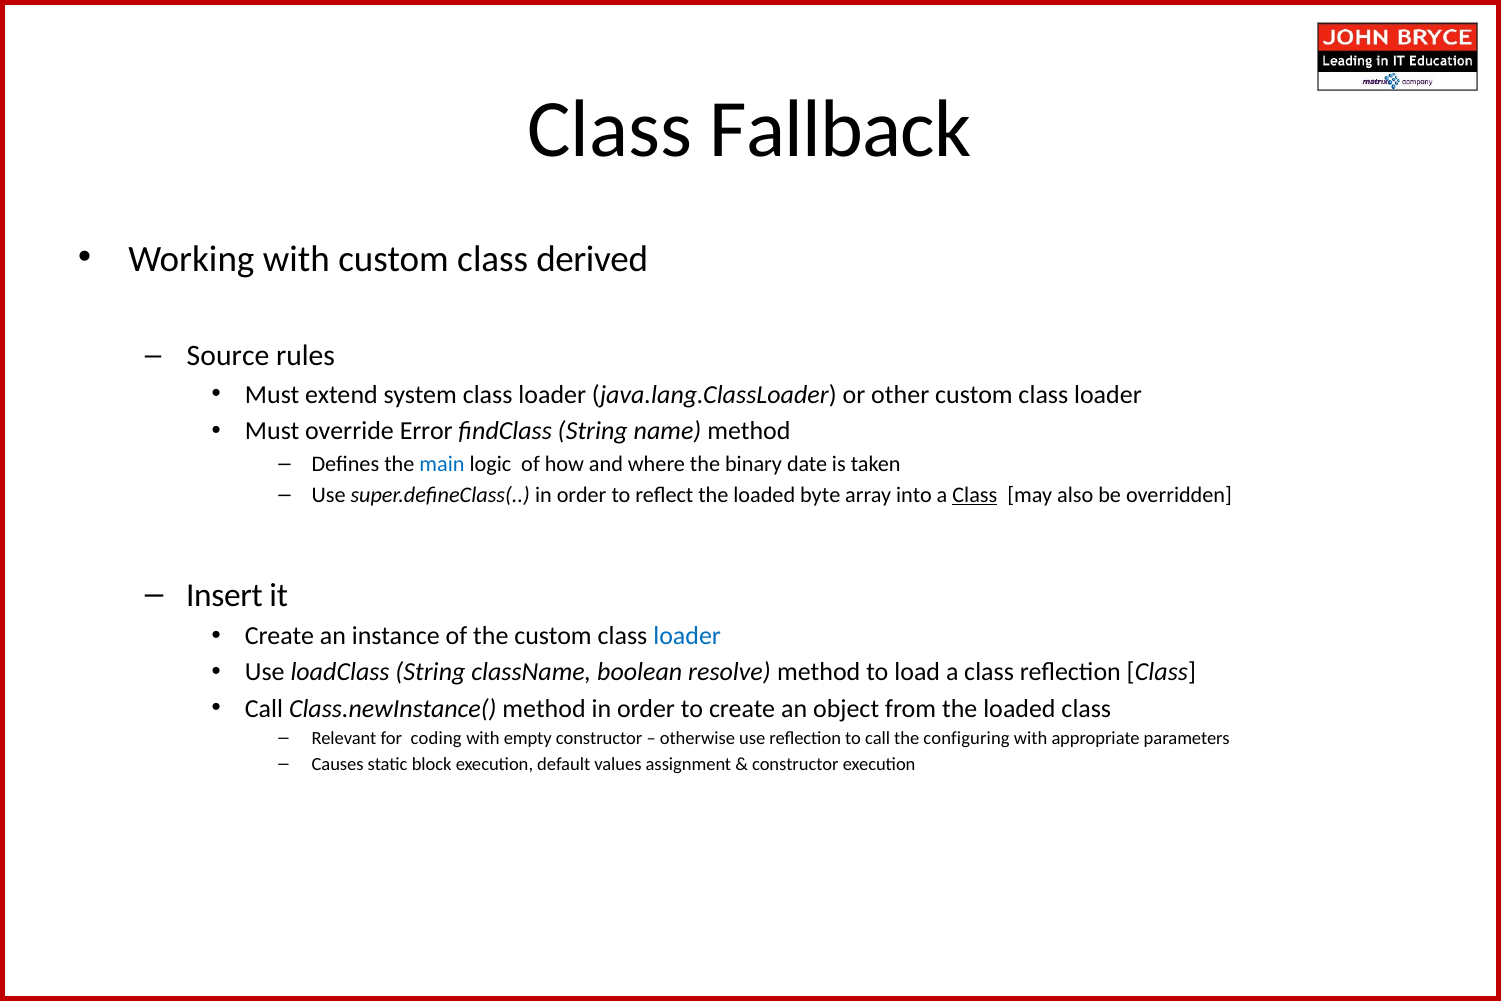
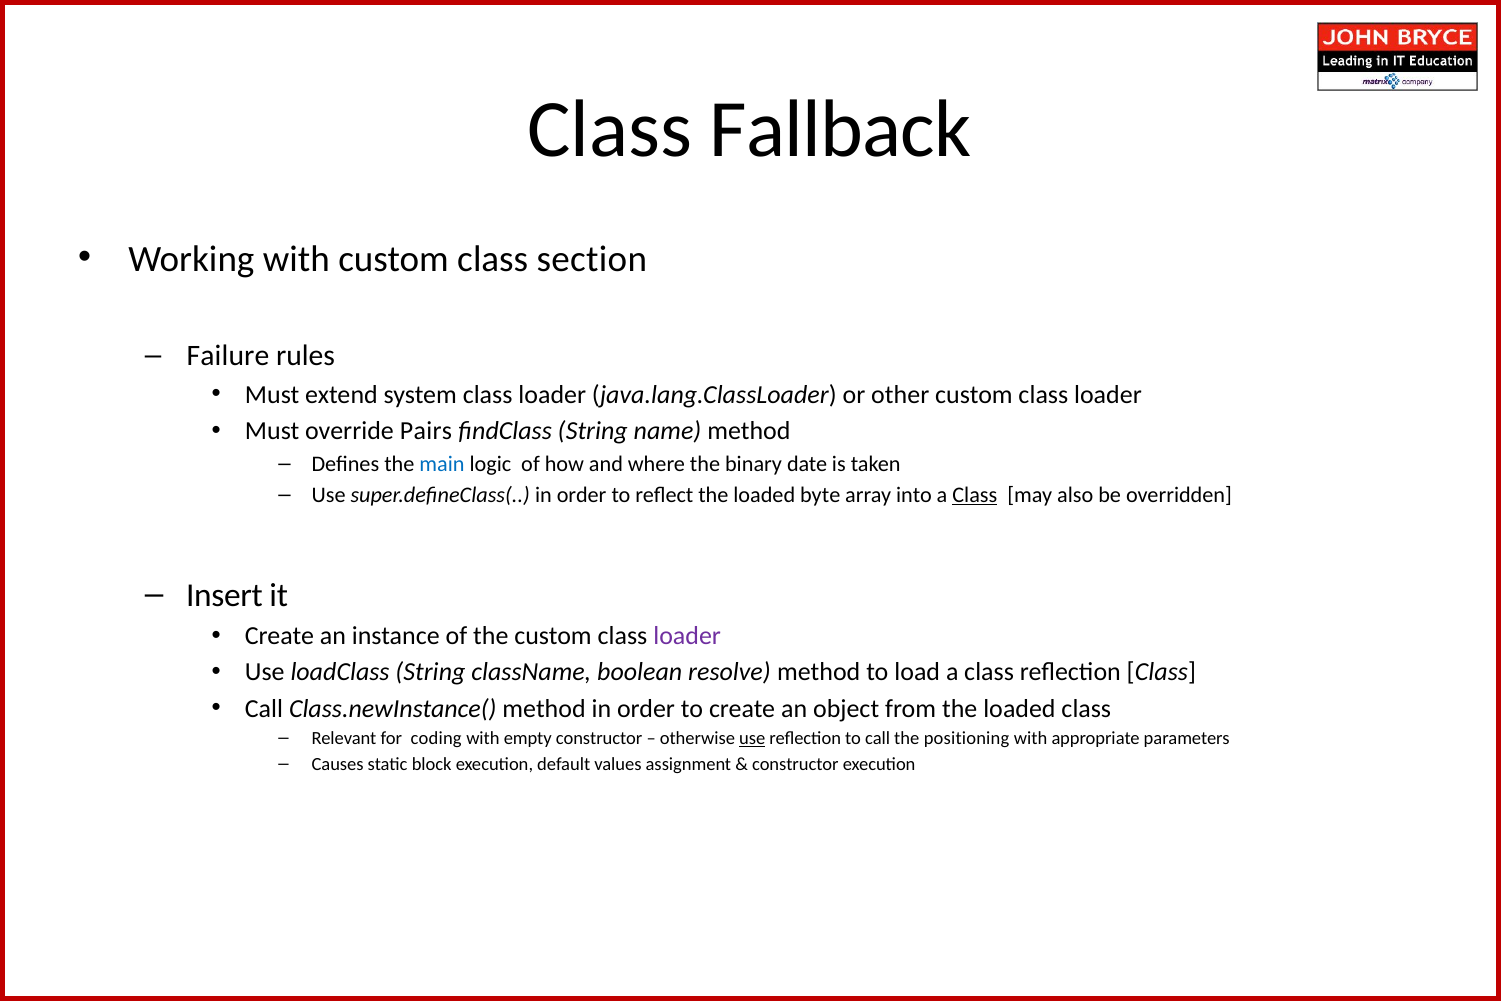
derived: derived -> section
Source: Source -> Failure
Error: Error -> Pairs
loader at (687, 636) colour: blue -> purple
use at (752, 738) underline: none -> present
configuring: configuring -> positioning
